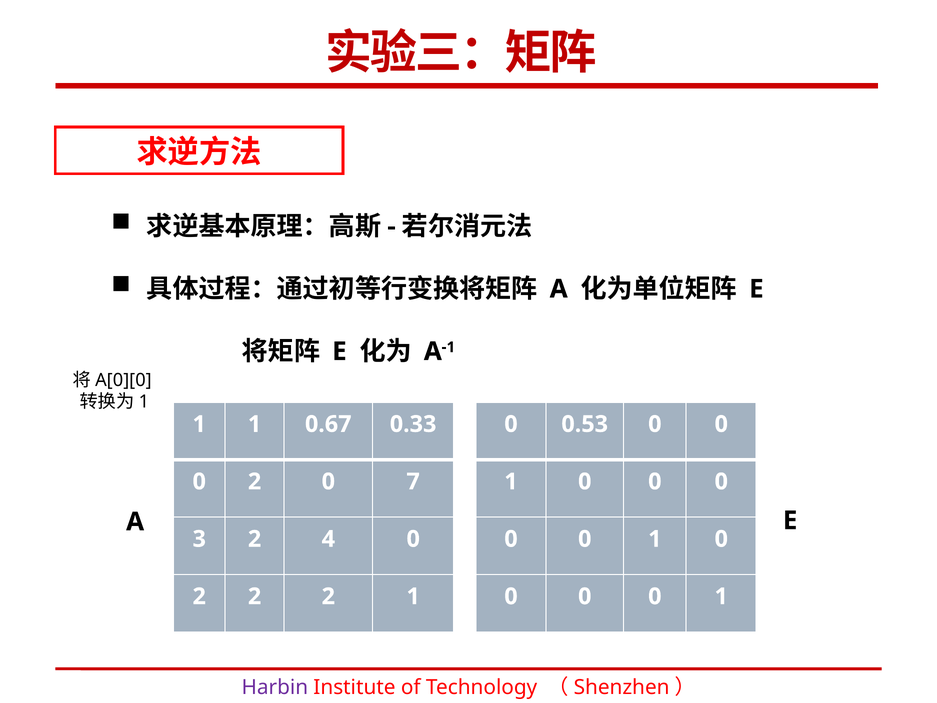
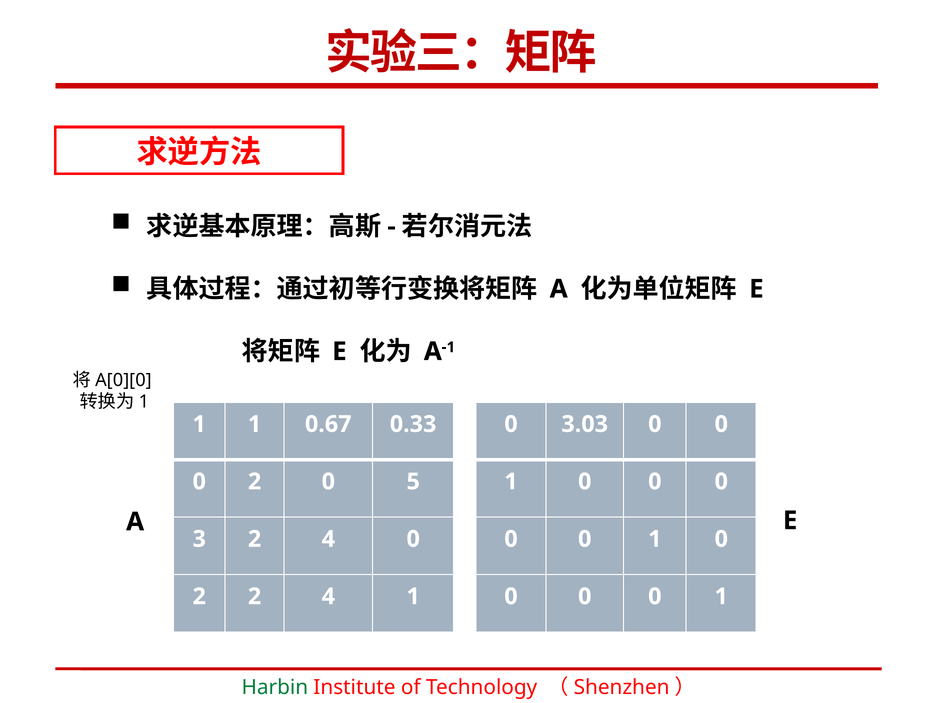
0.53: 0.53 -> 3.03
7: 7 -> 5
2 2 2: 2 -> 4
Harbin colour: purple -> green
